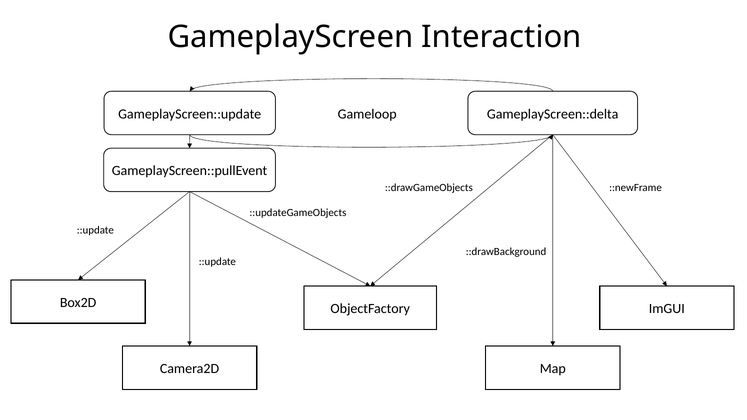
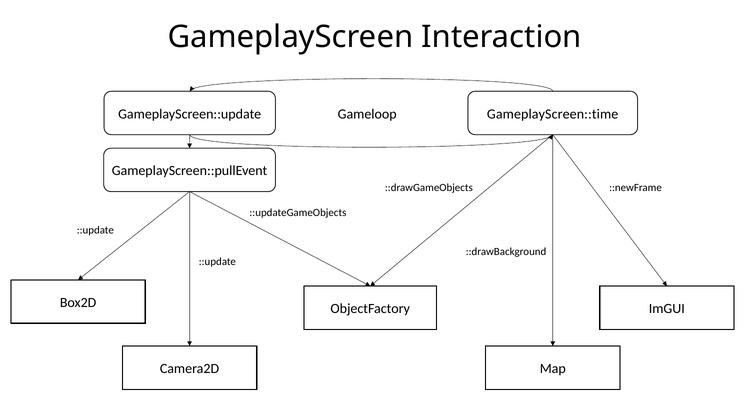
GameplayScreen::delta: GameplayScreen::delta -> GameplayScreen::time
